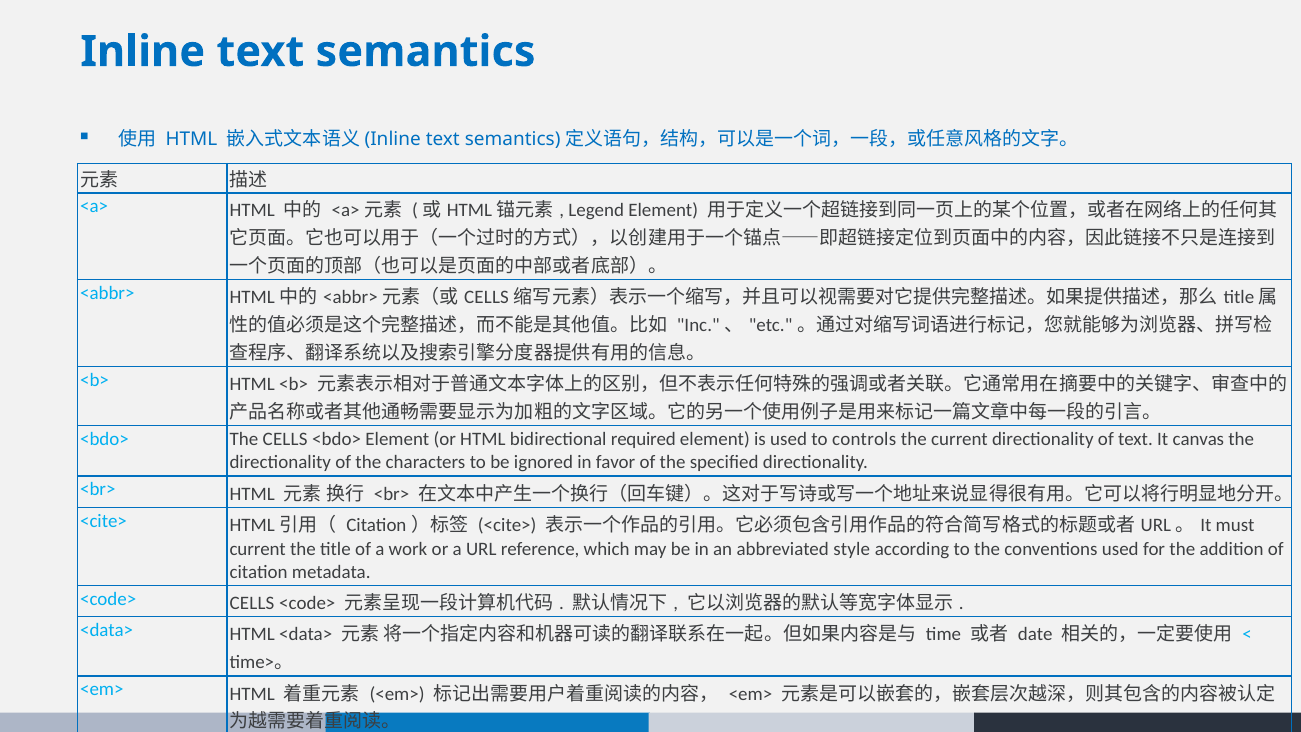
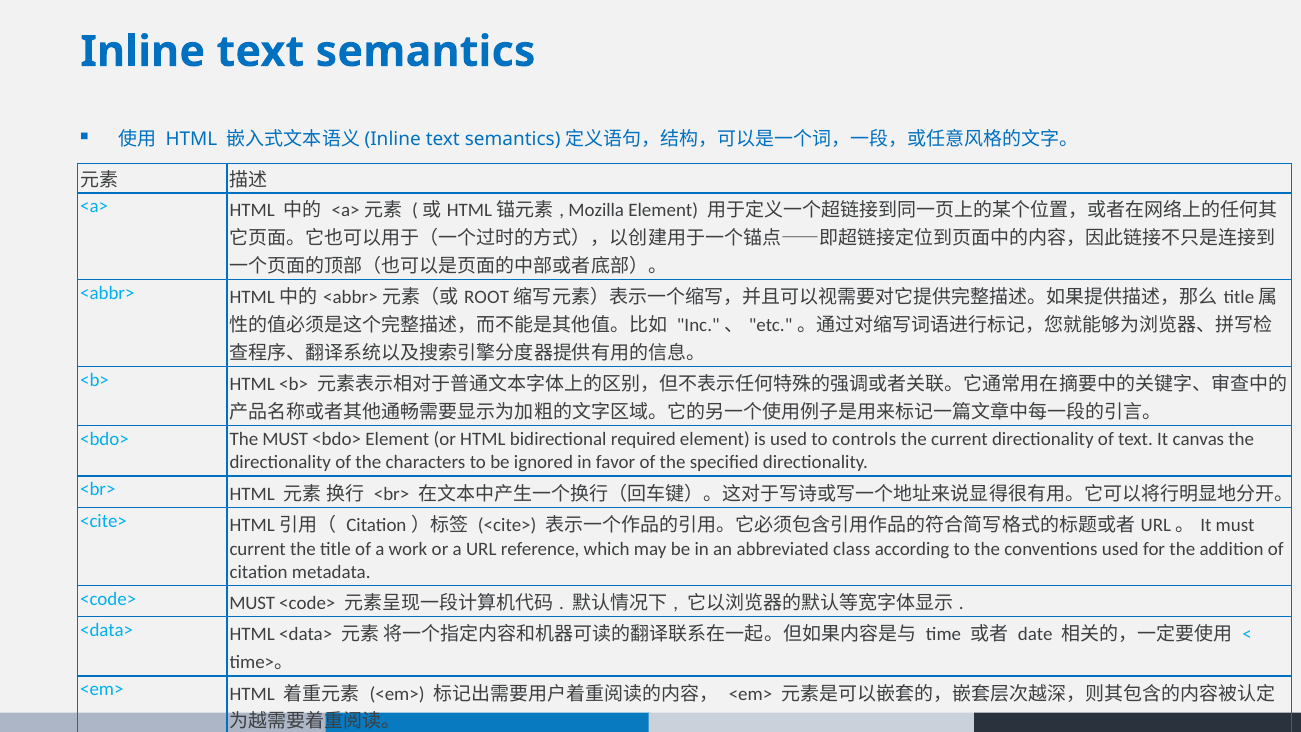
Legend: Legend -> Mozilla
CELLS at (487, 298): CELLS -> ROOT
The CELLS: CELLS -> MUST
style: style -> class
<code> CELLS: CELLS -> MUST
